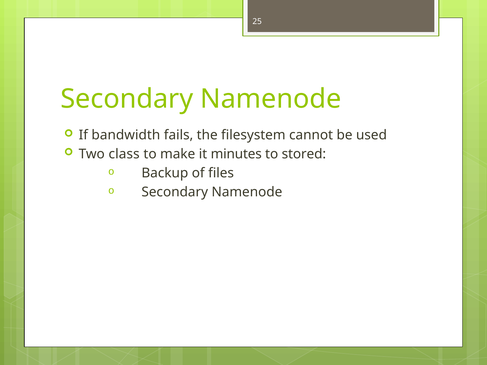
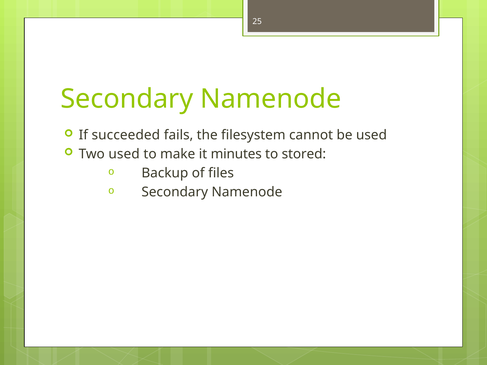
bandwidth: bandwidth -> succeeded
Two class: class -> used
